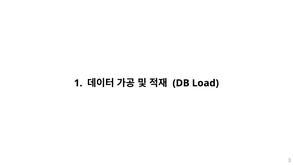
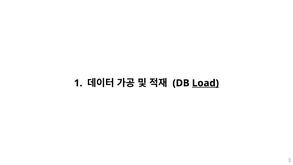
Load underline: none -> present
